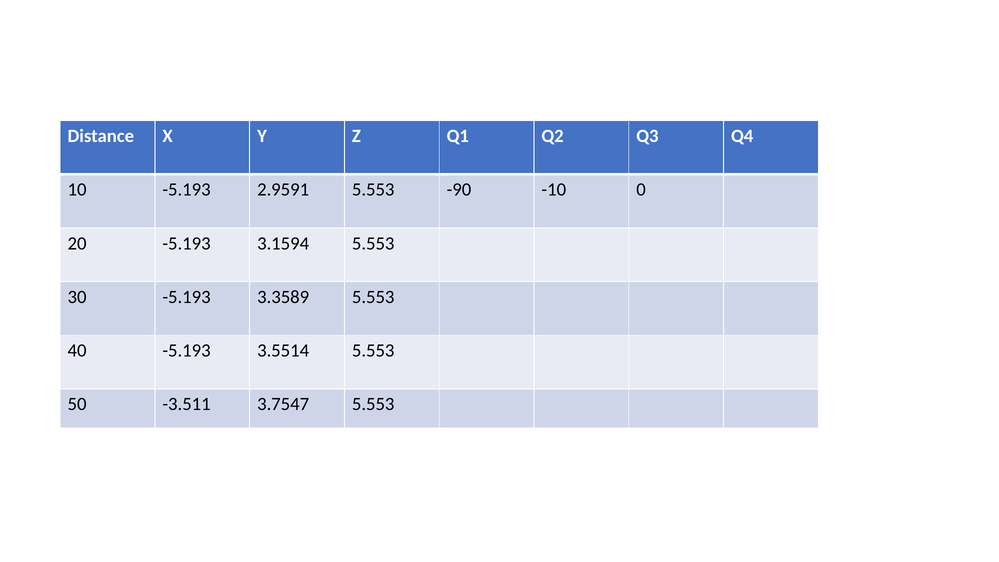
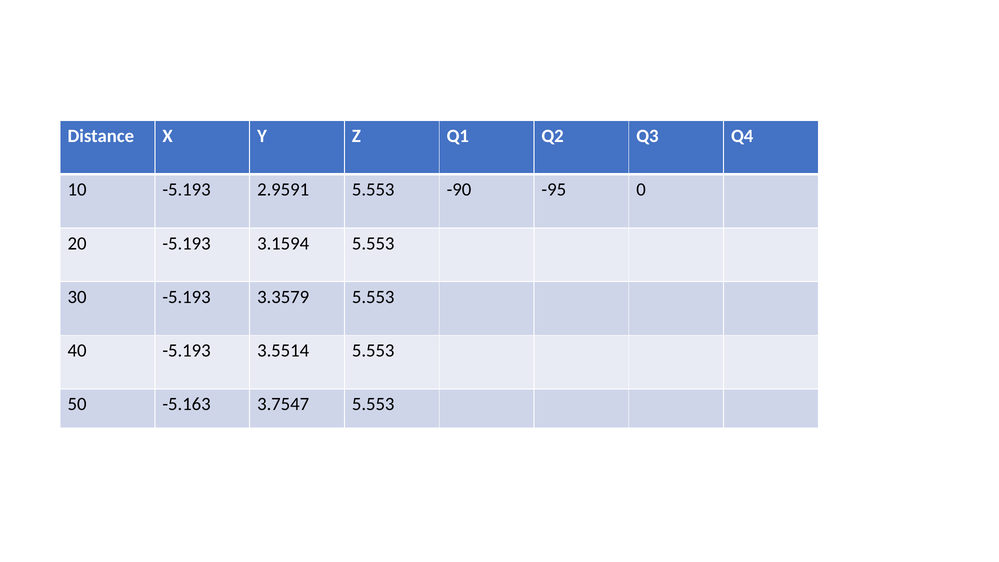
-10: -10 -> -95
3.3589: 3.3589 -> 3.3579
-3.511: -3.511 -> -5.163
